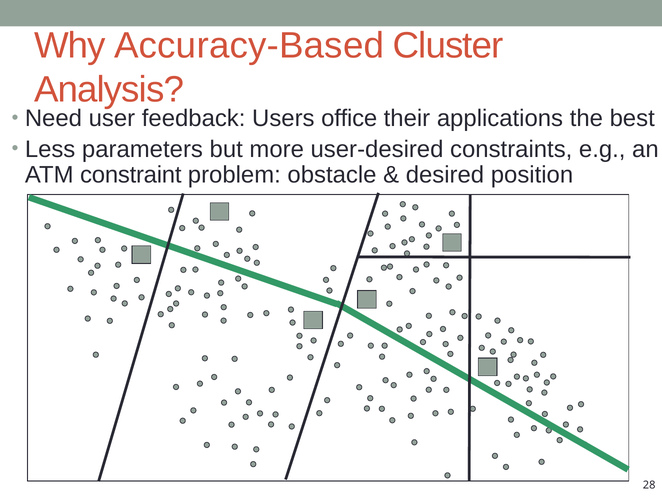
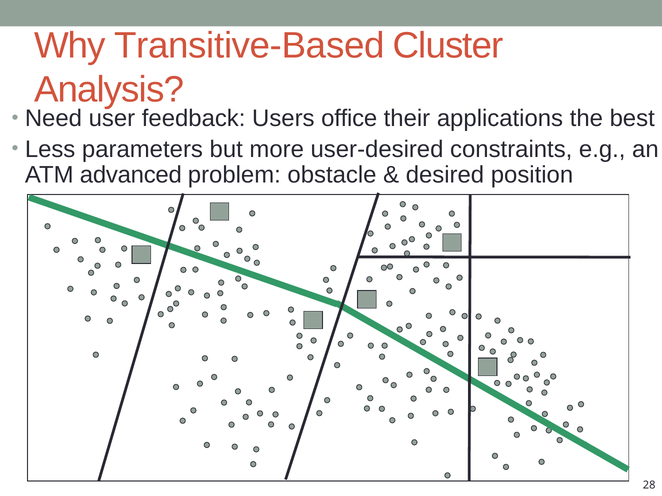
Accuracy-Based: Accuracy-Based -> Transitive-Based
constraint: constraint -> advanced
